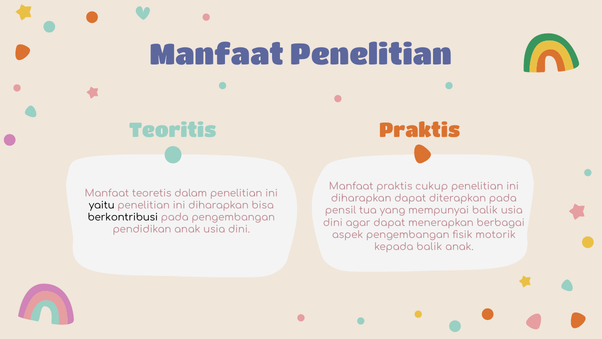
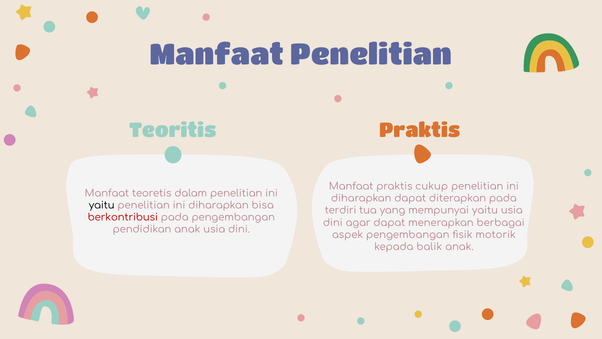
pensil: pensil -> terdiri
mempunyai balik: balik -> yaitu
berkontribusi colour: black -> red
